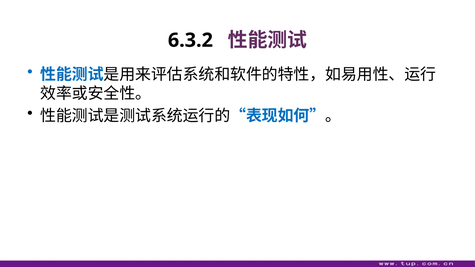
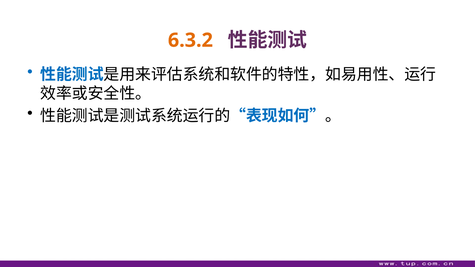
6.3.2 colour: black -> orange
